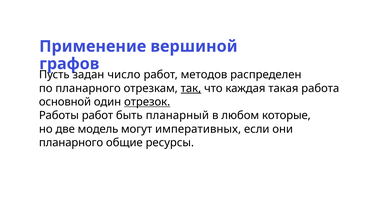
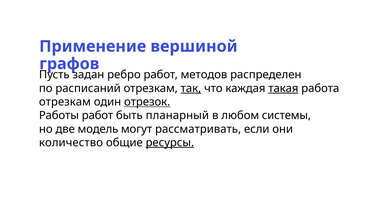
число: число -> ребро
по планарного: планарного -> расписаний
такая underline: none -> present
основной at (65, 102): основной -> отрезкам
которые: которые -> системы
императивных: императивных -> рассматривать
планарного at (71, 142): планарного -> количество
ресурсы underline: none -> present
